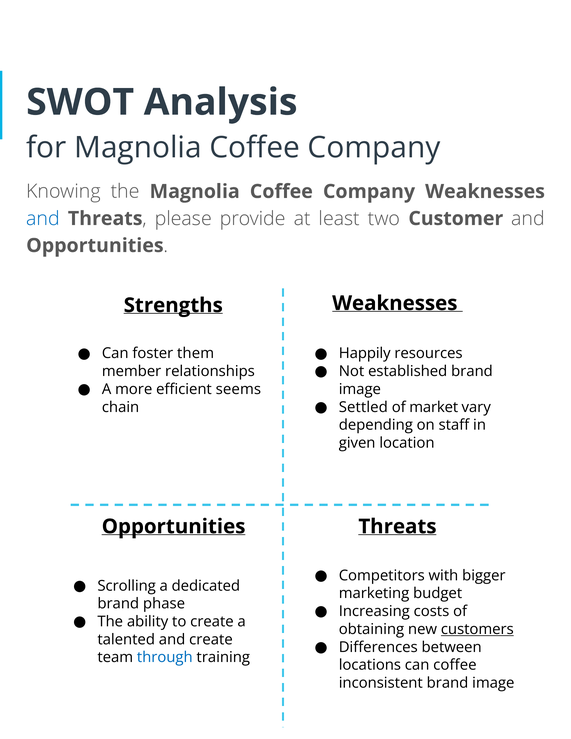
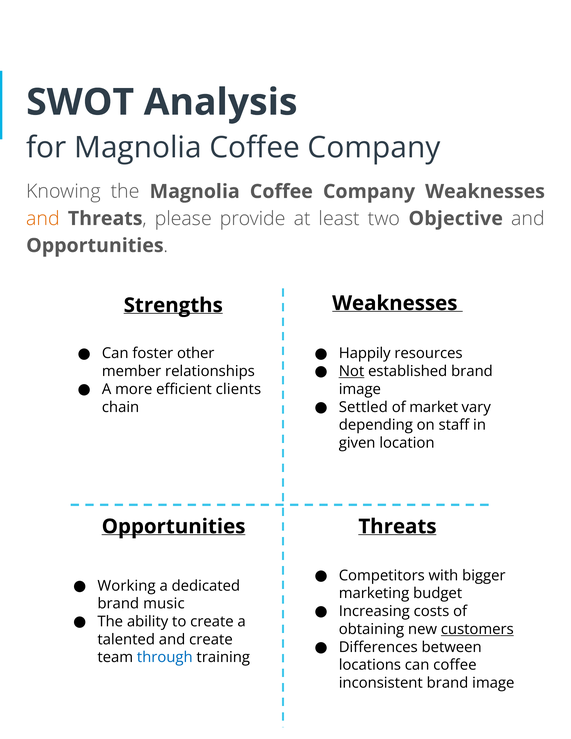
and at (43, 219) colour: blue -> orange
Customer: Customer -> Objective
them: them -> other
Not underline: none -> present
seems: seems -> clients
Scrolling: Scrolling -> Working
phase: phase -> music
